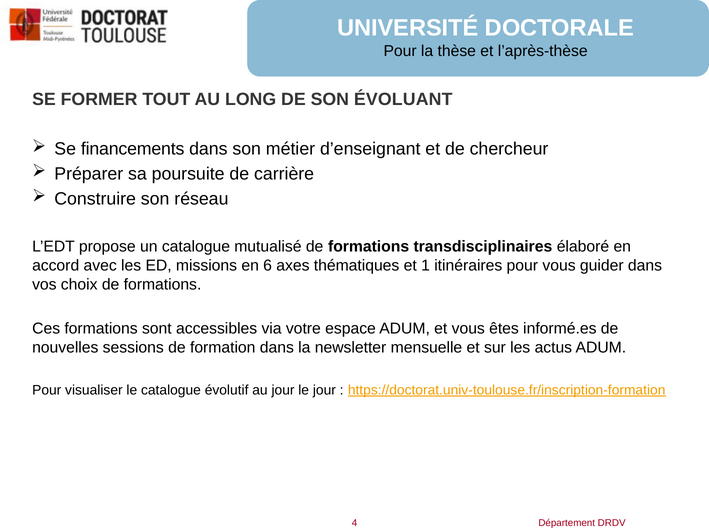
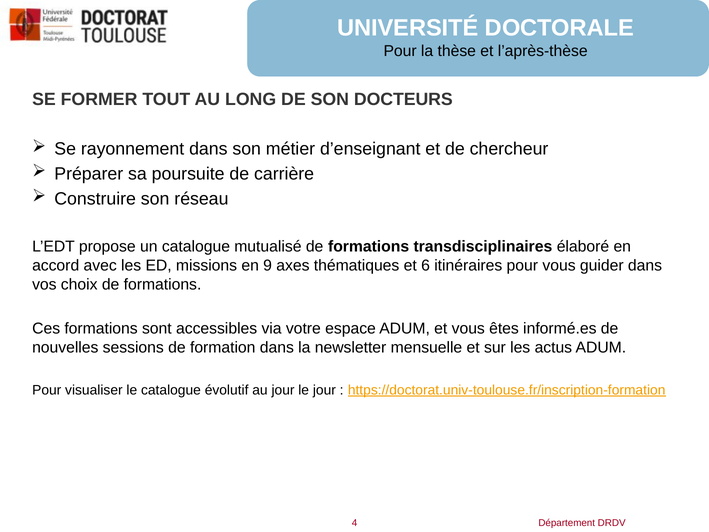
ÉVOLUANT: ÉVOLUANT -> DOCTEURS
financements: financements -> rayonnement
6: 6 -> 9
1: 1 -> 6
